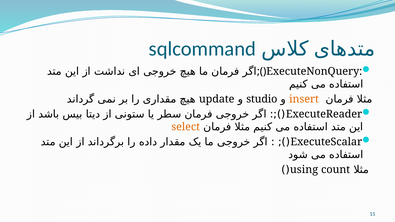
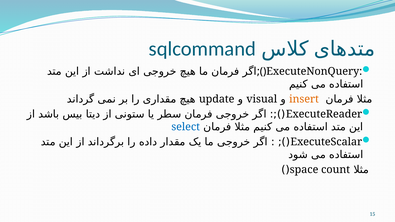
studio: studio -> visual
select colour: orange -> blue
using: using -> space
